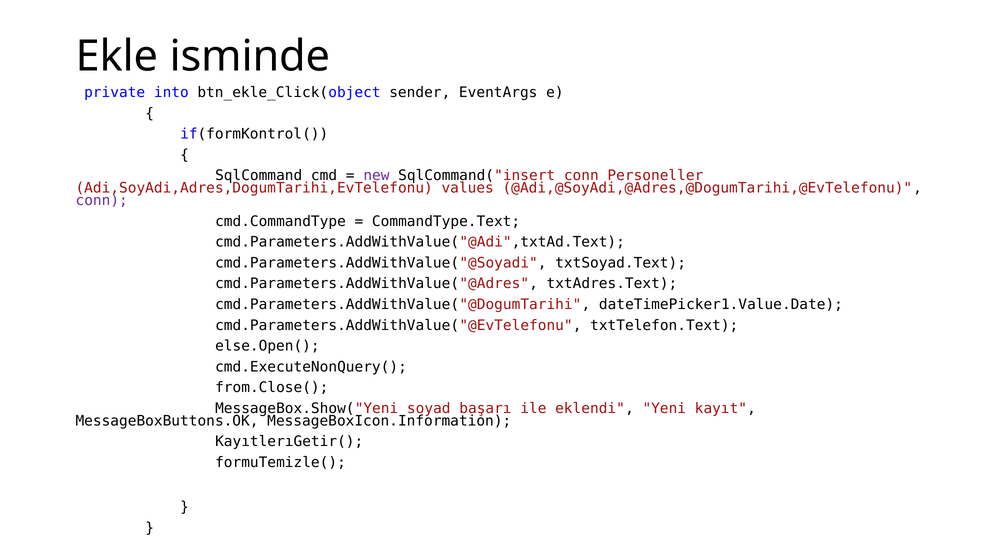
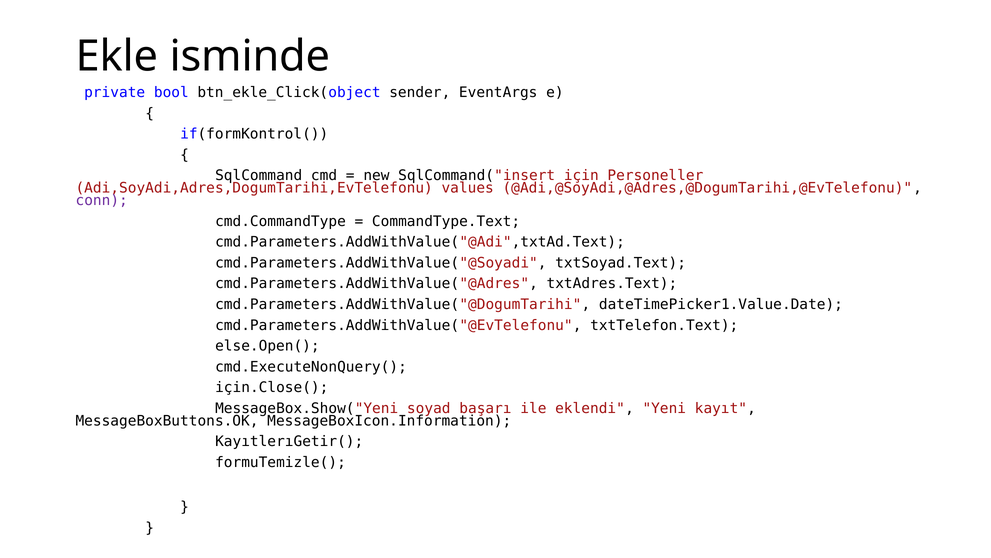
into: into -> bool
new colour: purple -> black
SqlCommand("insert conn: conn -> için
from.Close(: from.Close( -> için.Close(
